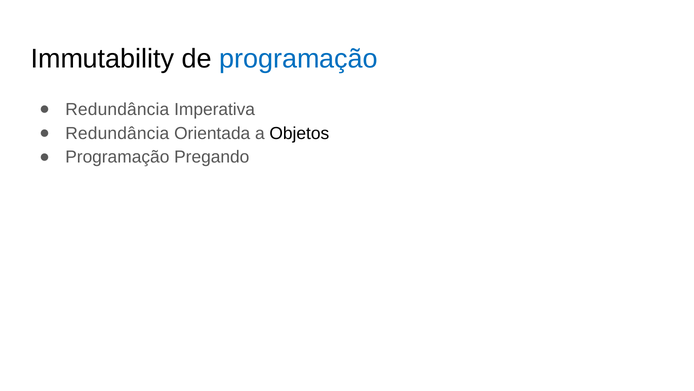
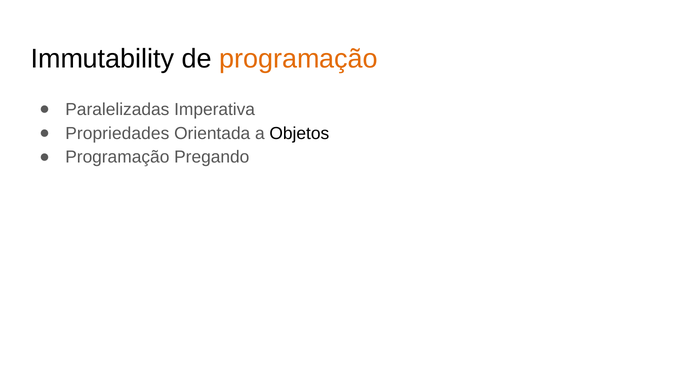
programação at (299, 59) colour: blue -> orange
Redundância at (117, 109): Redundância -> Paralelizadas
Redundância at (117, 133): Redundância -> Propriedades
